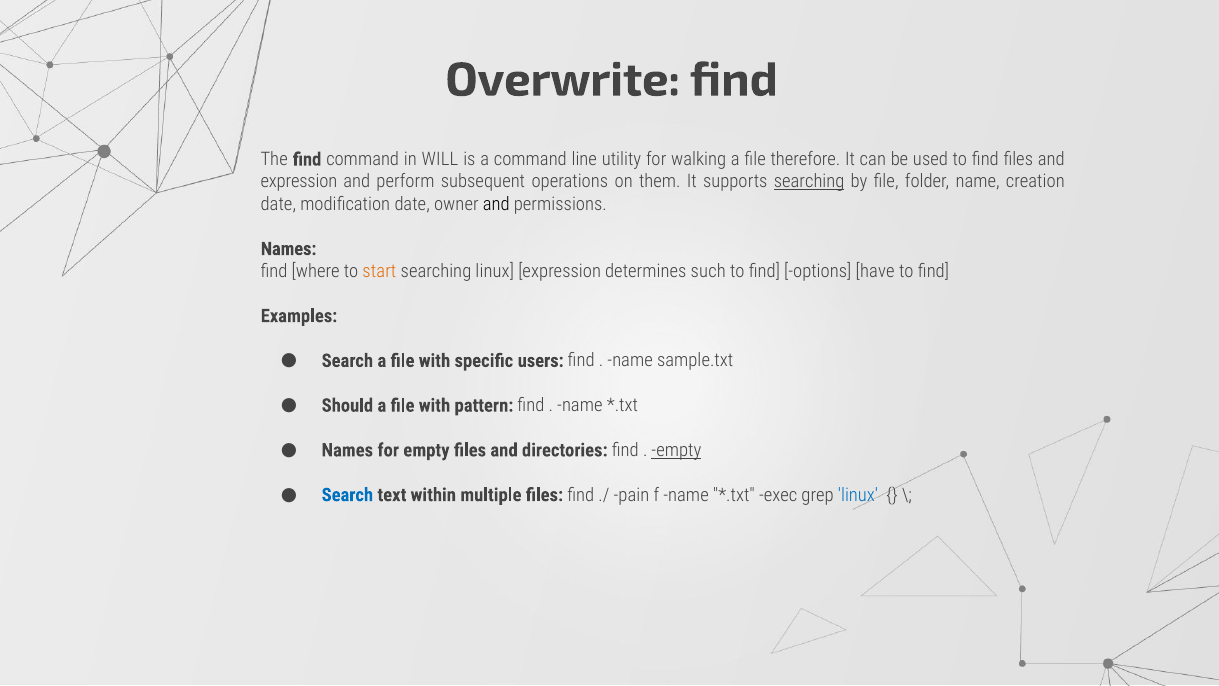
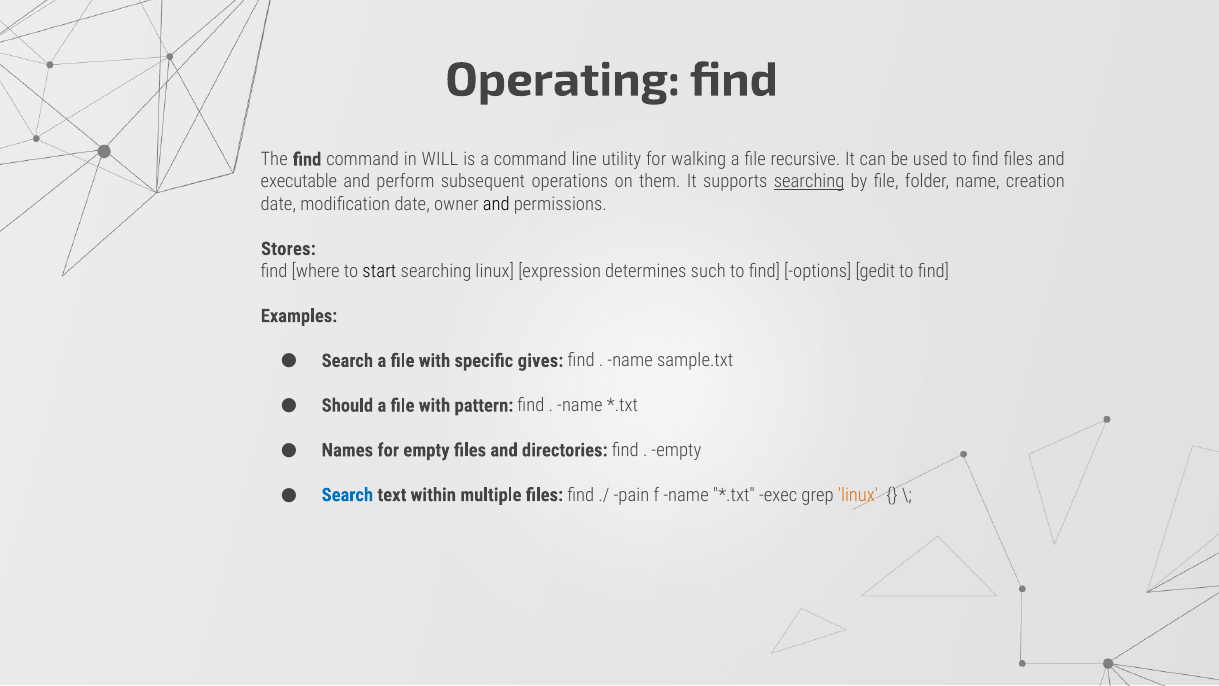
Overwrite: Overwrite -> Operating
therefore: therefore -> recursive
expression at (299, 182): expression -> executable
Names at (289, 249): Names -> Stores
start colour: orange -> black
have: have -> gedit
users: users -> gives
empty at (676, 450) underline: present -> none
linux at (858, 495) colour: blue -> orange
